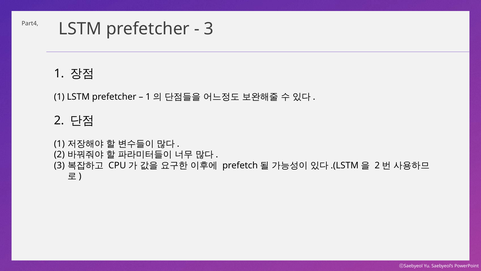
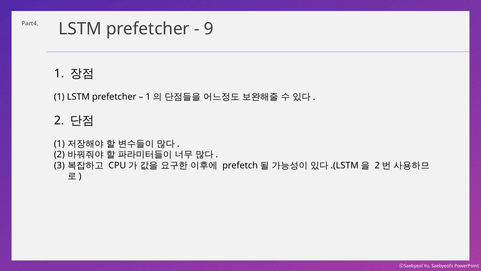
3 at (209, 29): 3 -> 9
